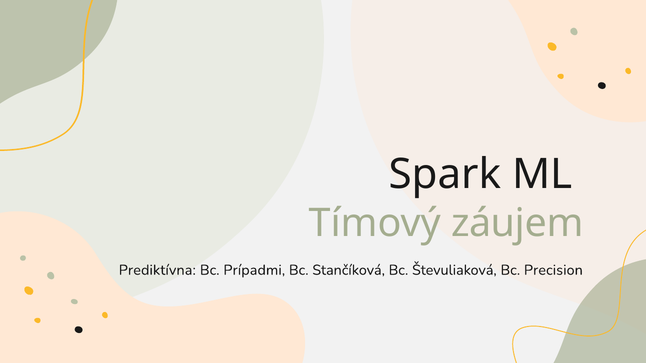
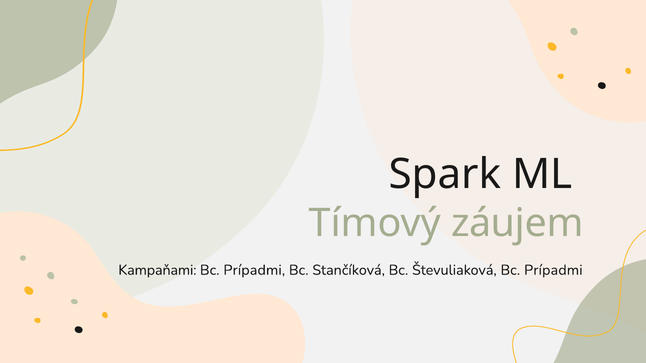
Prediktívna: Prediktívna -> Kampaňami
Števuliaková Bc Precision: Precision -> Prípadmi
